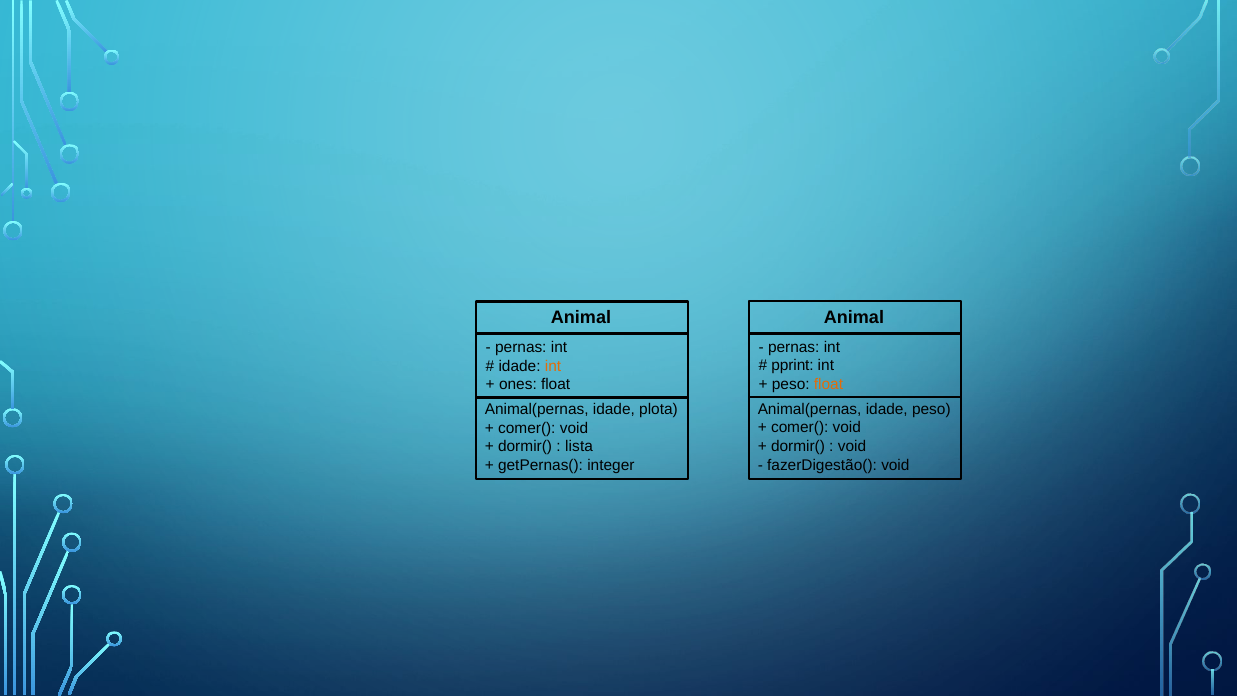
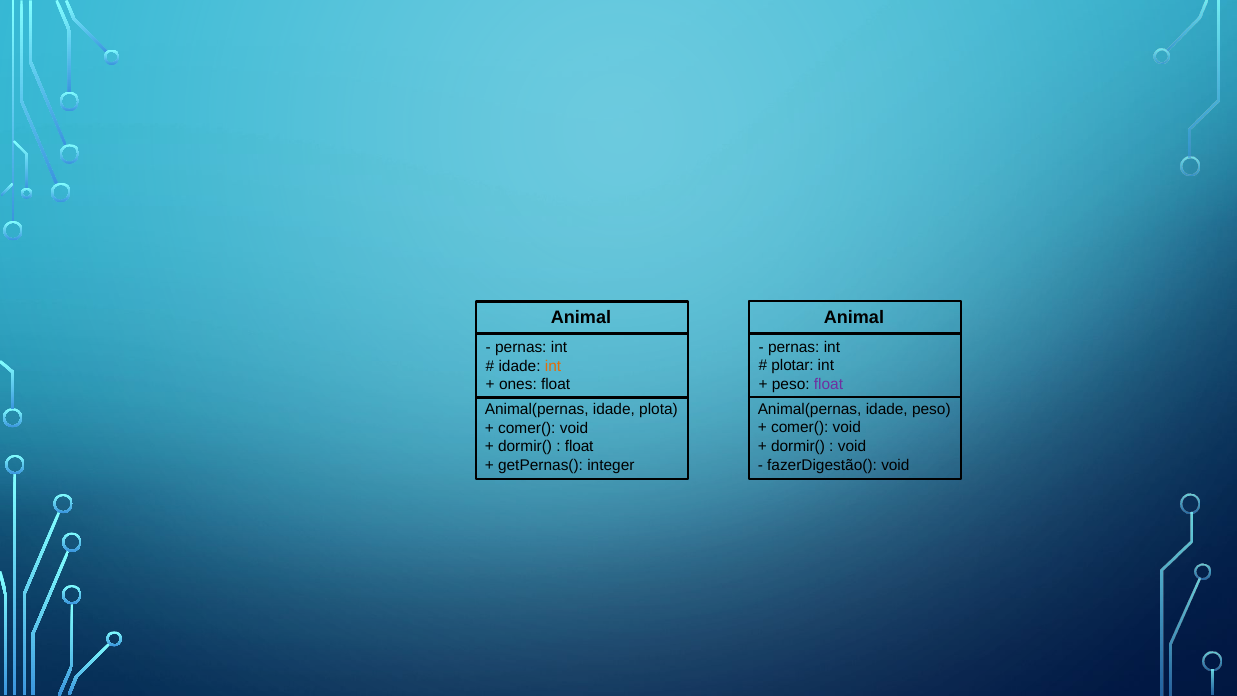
pprint: pprint -> plotar
float at (828, 384) colour: orange -> purple
lista at (579, 447): lista -> float
